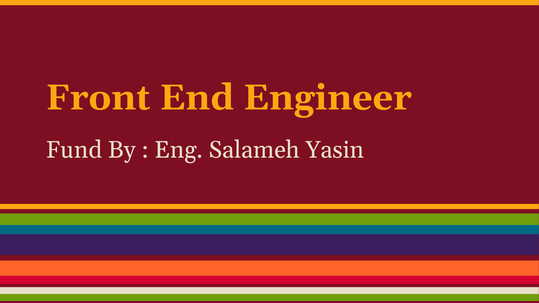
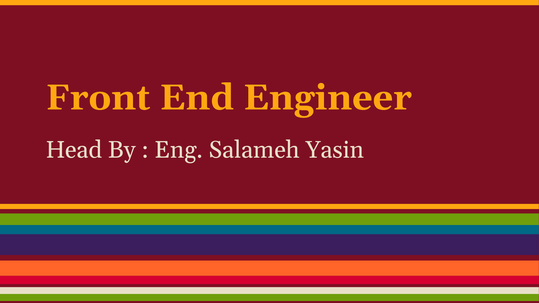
Fund: Fund -> Head
